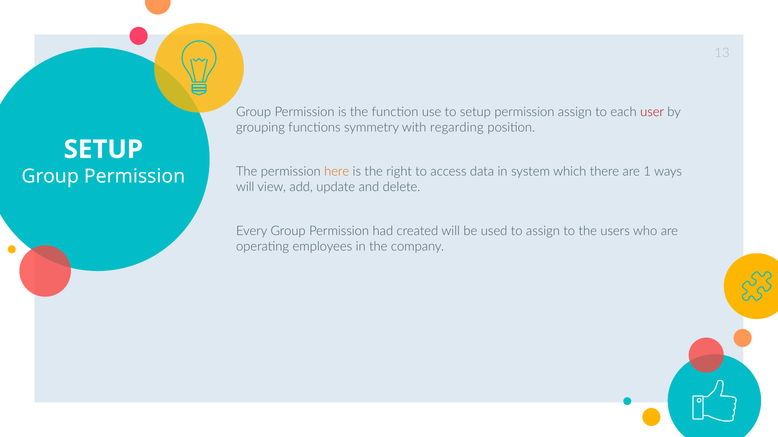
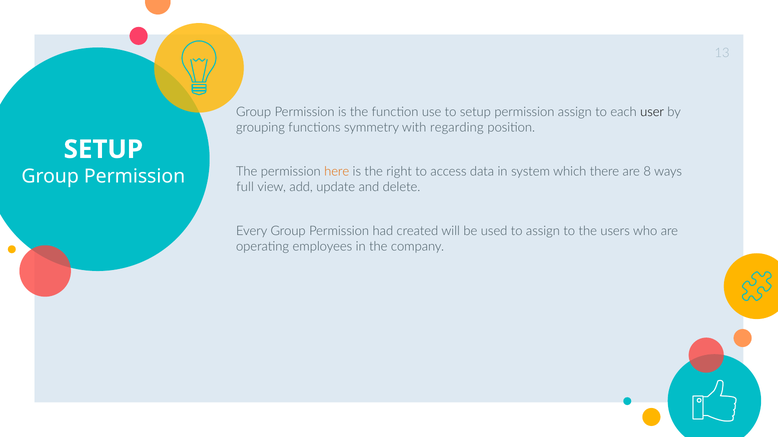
user colour: red -> black
1: 1 -> 8
will at (245, 187): will -> full
